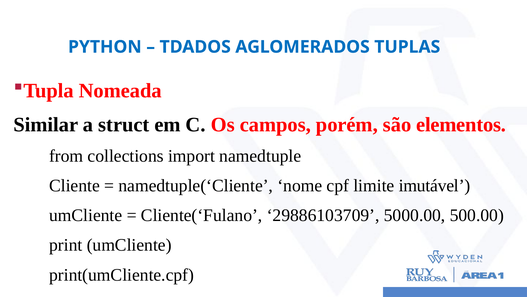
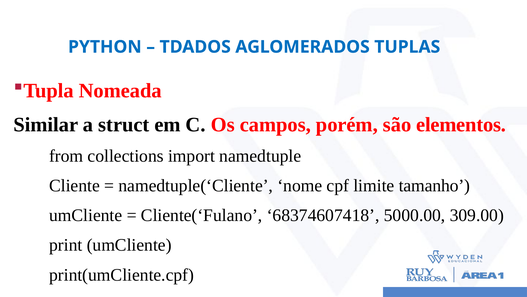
imutável: imutável -> tamanho
29886103709: 29886103709 -> 68374607418
500.00: 500.00 -> 309.00
